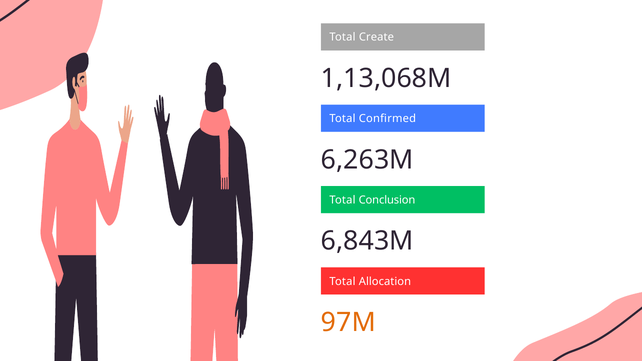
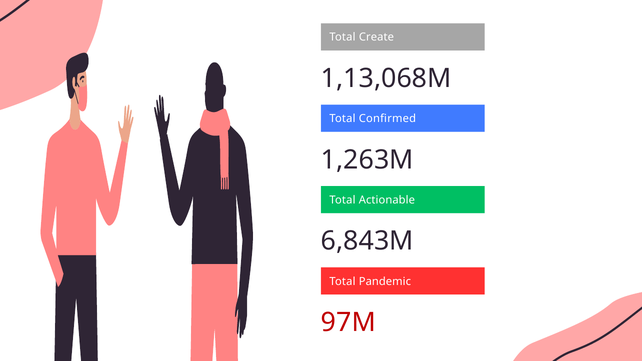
6,263M: 6,263M -> 1,263M
Conclusion: Conclusion -> Actionable
Allocation: Allocation -> Pandemic
97M colour: orange -> red
